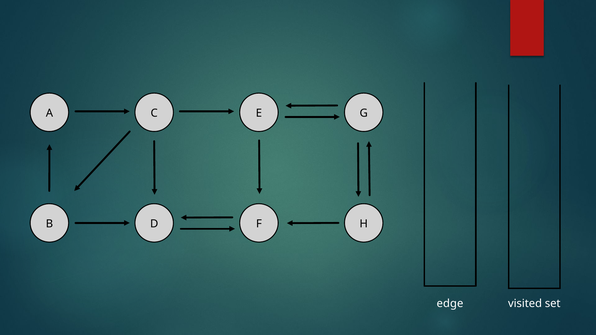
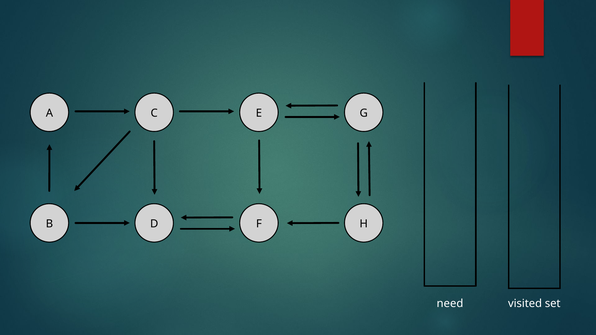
edge: edge -> need
